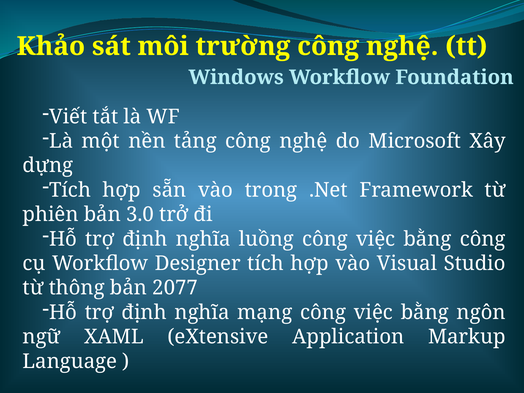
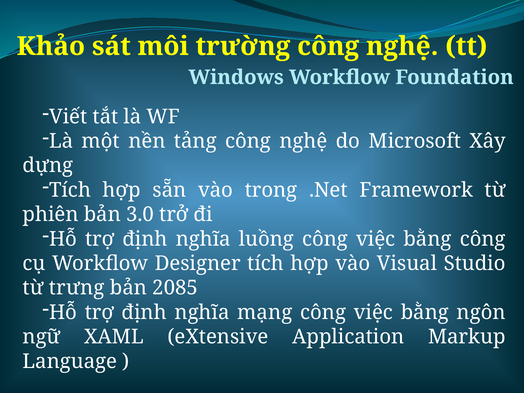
thông: thông -> trưng
2077: 2077 -> 2085
